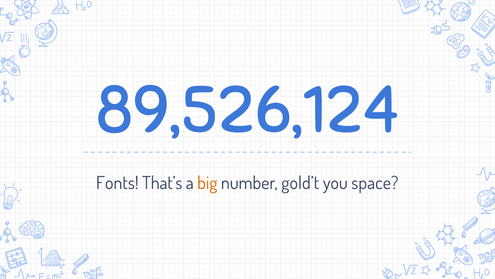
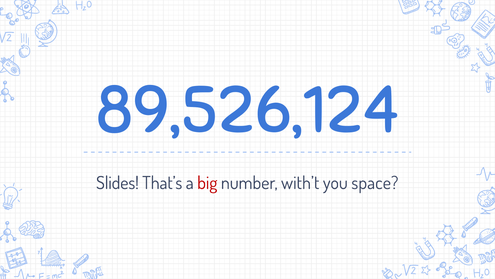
Fonts: Fonts -> Slides
big colour: orange -> red
gold’t: gold’t -> with’t
